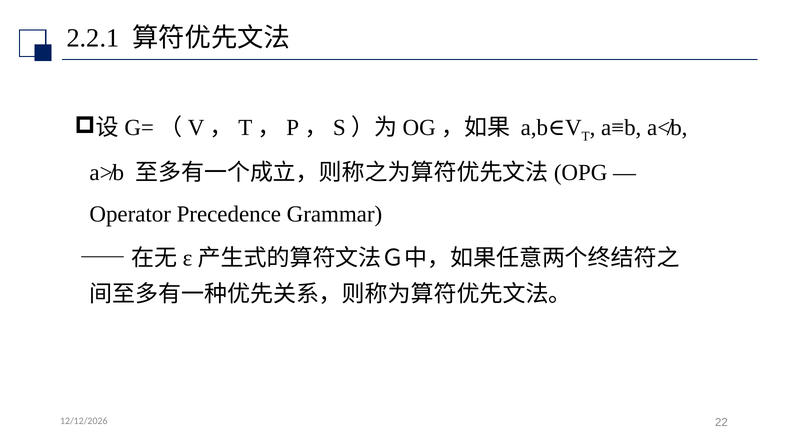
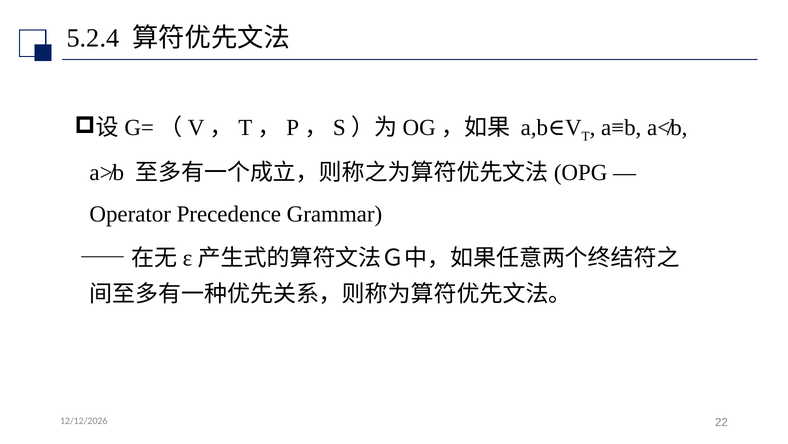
2.2.1: 2.2.1 -> 5.2.4
